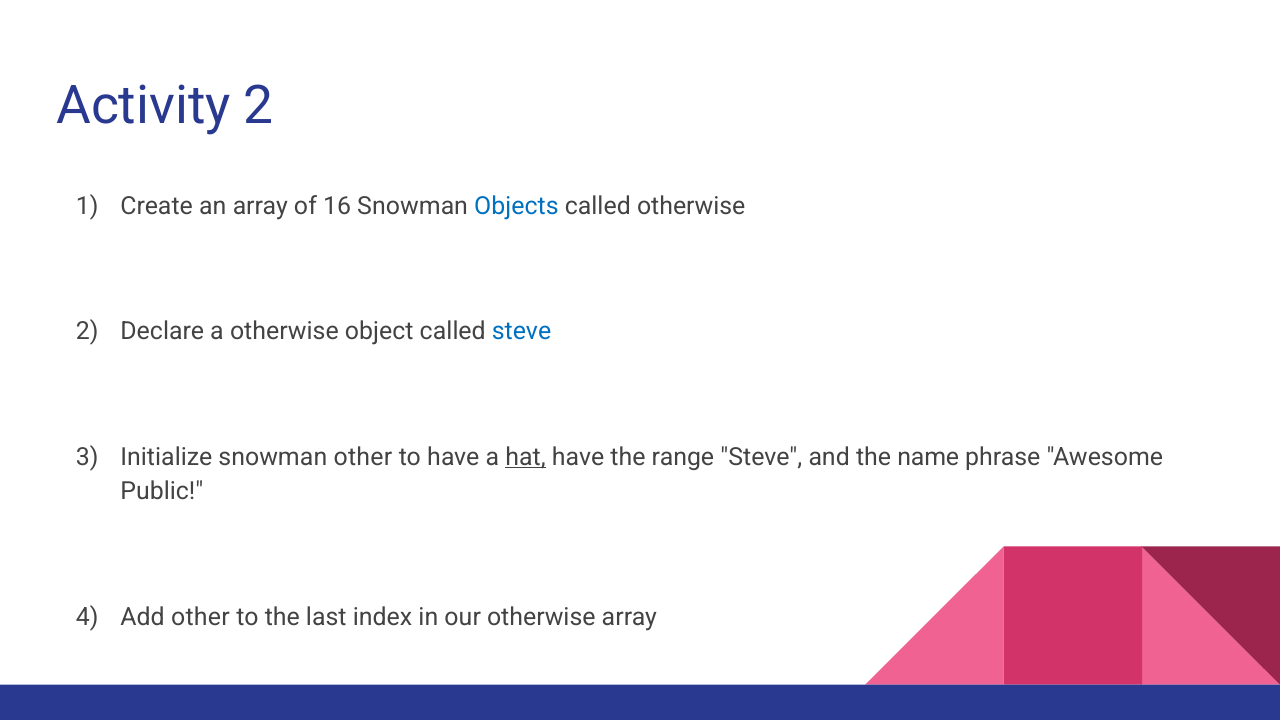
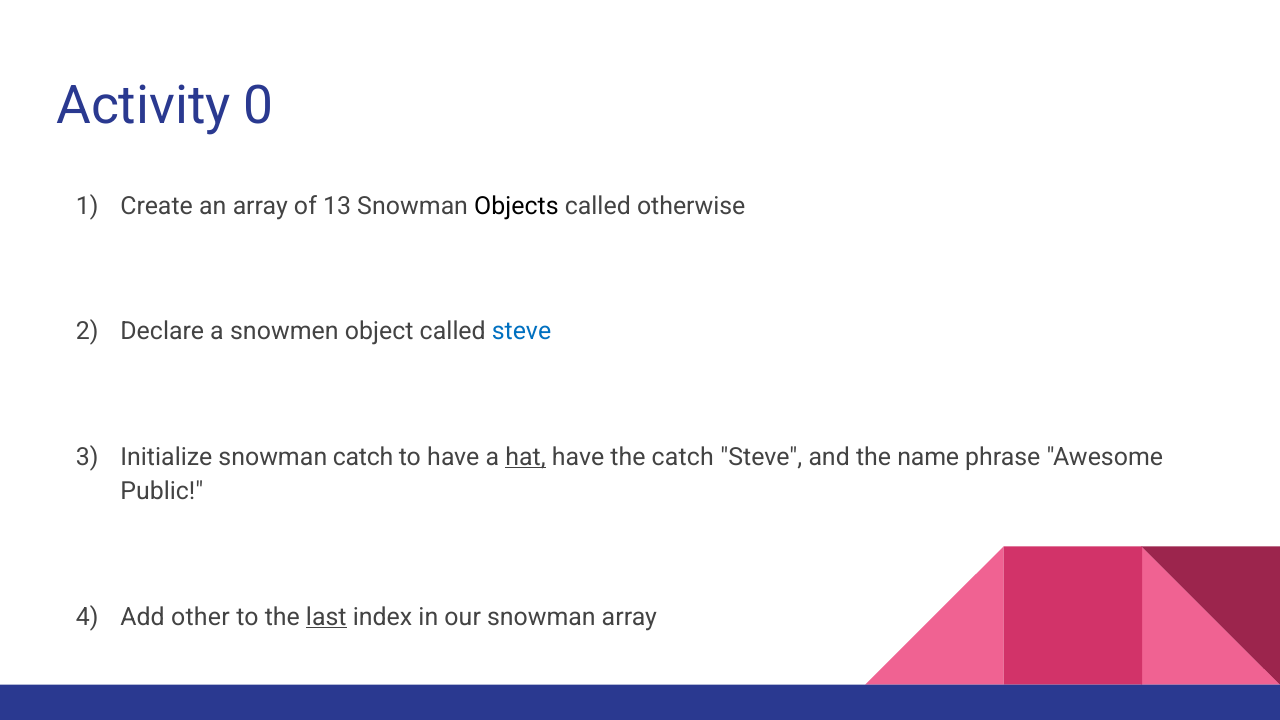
Activity 2: 2 -> 0
16: 16 -> 13
Objects colour: blue -> black
a otherwise: otherwise -> snowmen
snowman other: other -> catch
the range: range -> catch
last underline: none -> present
our otherwise: otherwise -> snowman
